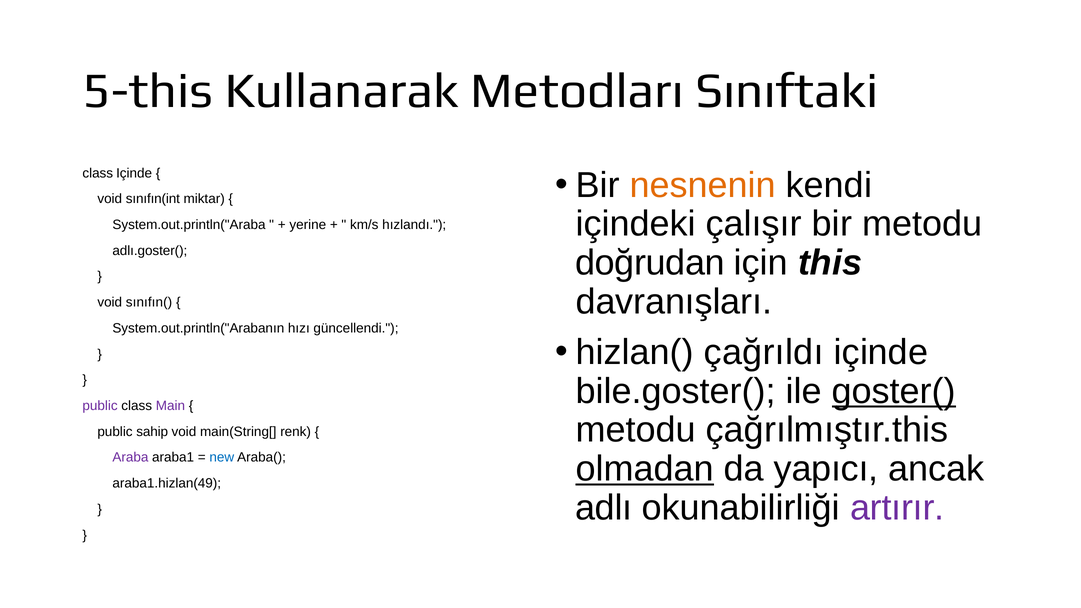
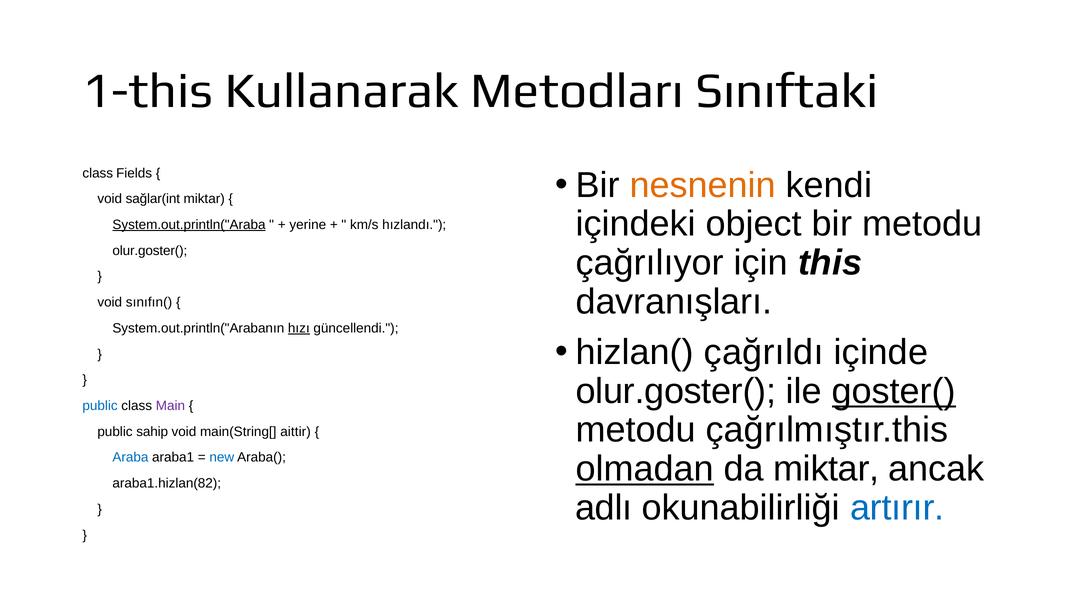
5-this: 5-this -> 1-this
class Içinde: Içinde -> Fields
sınıfın(int: sınıfın(int -> sağlar(int
çalışır: çalışır -> object
System.out.println("Araba underline: none -> present
adlı.goster( at (150, 251): adlı.goster( -> olur.goster(
doğrudan: doğrudan -> çağrılıyor
hızı underline: none -> present
bile.goster( at (676, 391): bile.goster( -> olur.goster(
public at (100, 406) colour: purple -> blue
renk: renk -> aittir
Araba colour: purple -> blue
da yapıcı: yapıcı -> miktar
araba1.hizlan(49: araba1.hizlan(49 -> araba1.hizlan(82
artırır colour: purple -> blue
